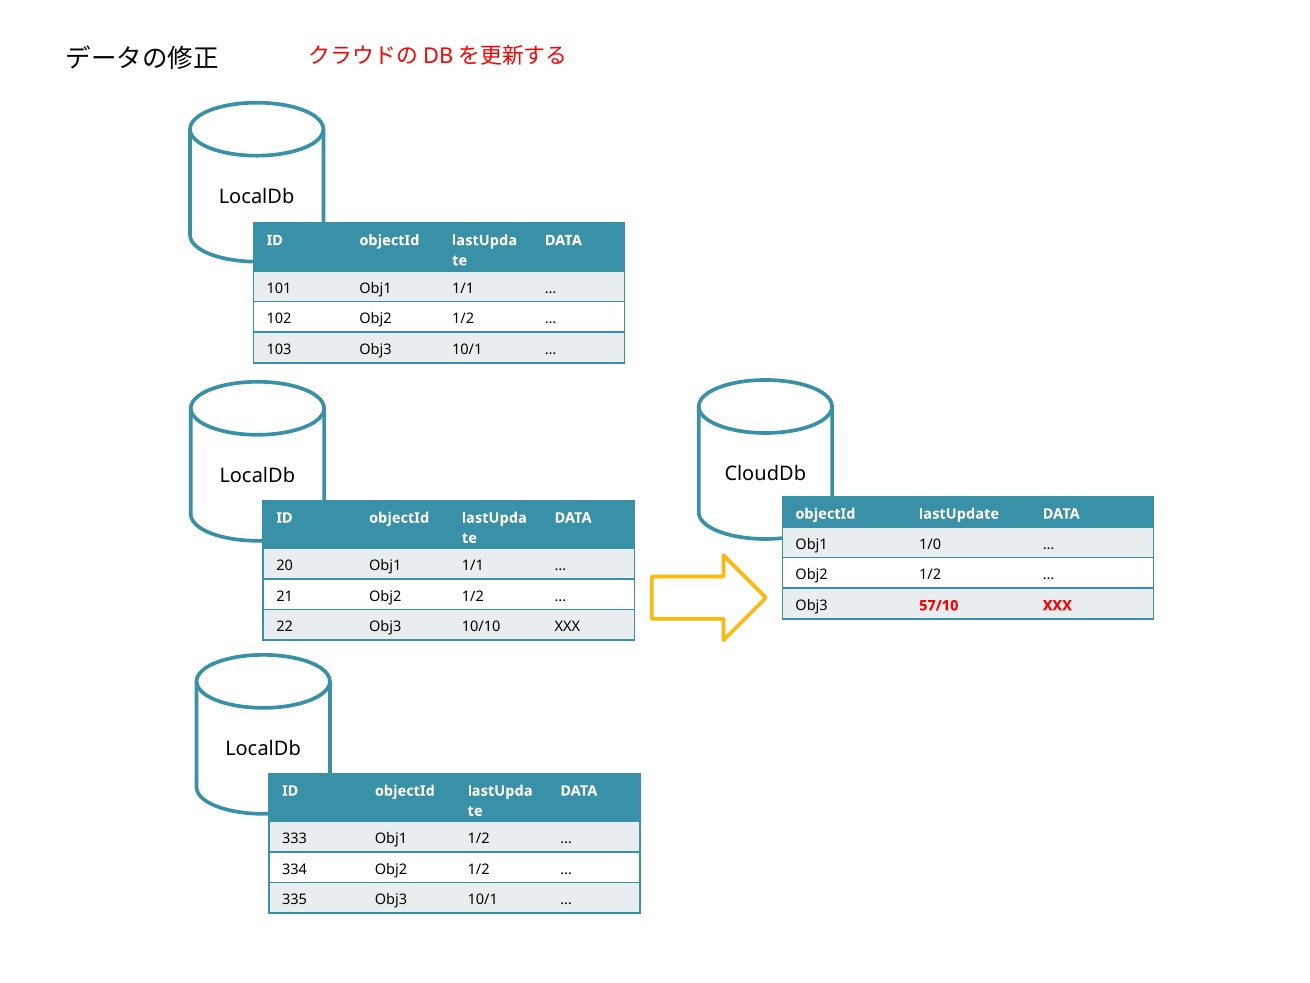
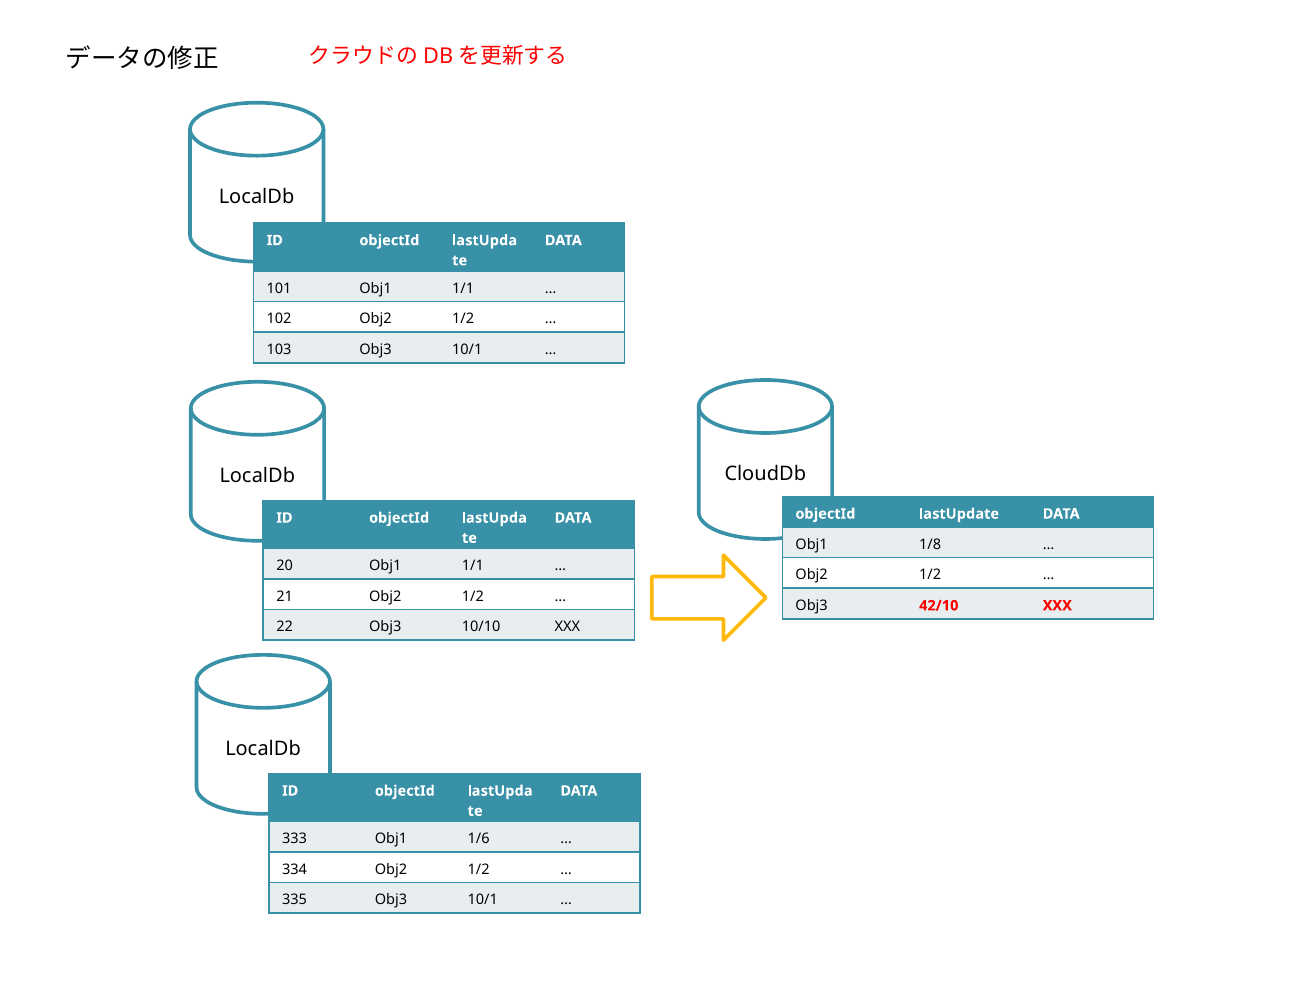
1/0: 1/0 -> 1/8
57/10: 57/10 -> 42/10
Obj1 1/2: 1/2 -> 1/6
